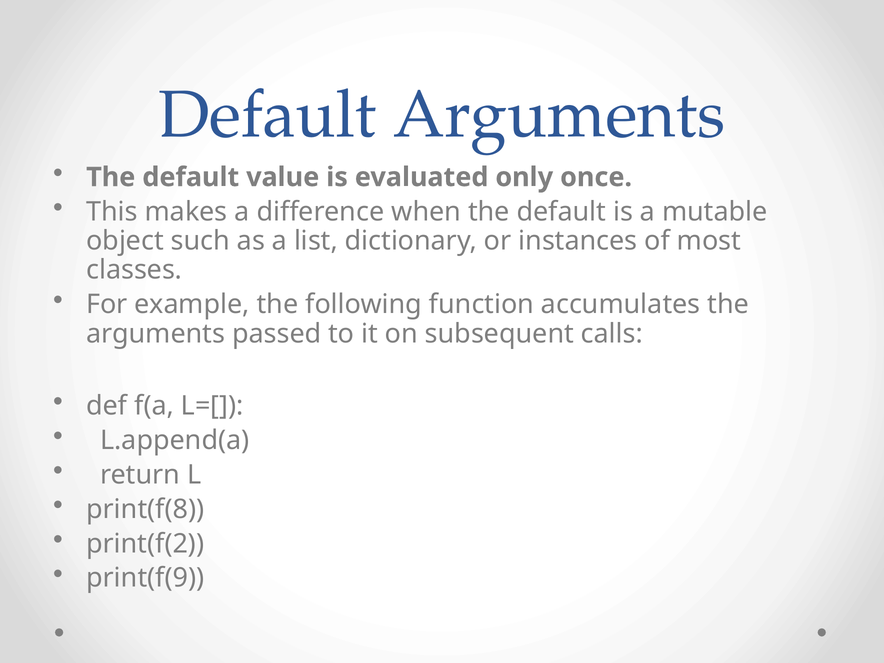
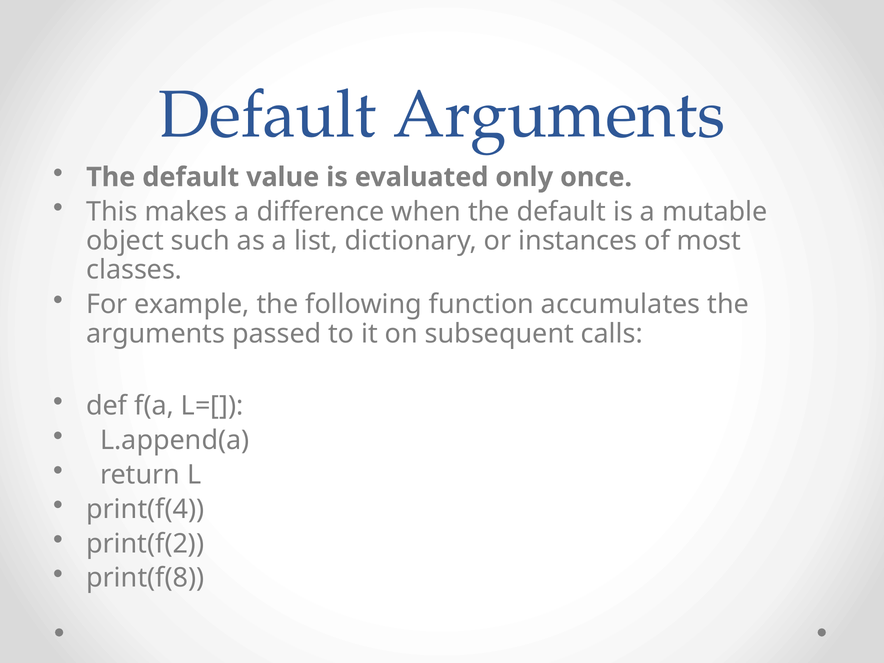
print(f(8: print(f(8 -> print(f(4
print(f(9: print(f(9 -> print(f(8
